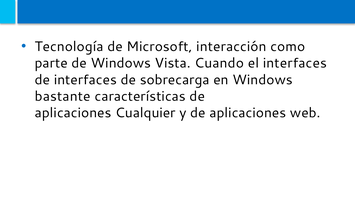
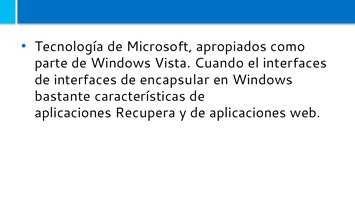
interacción: interacción -> apropiados
sobrecarga: sobrecarga -> encapsular
Cualquier: Cualquier -> Recupera
